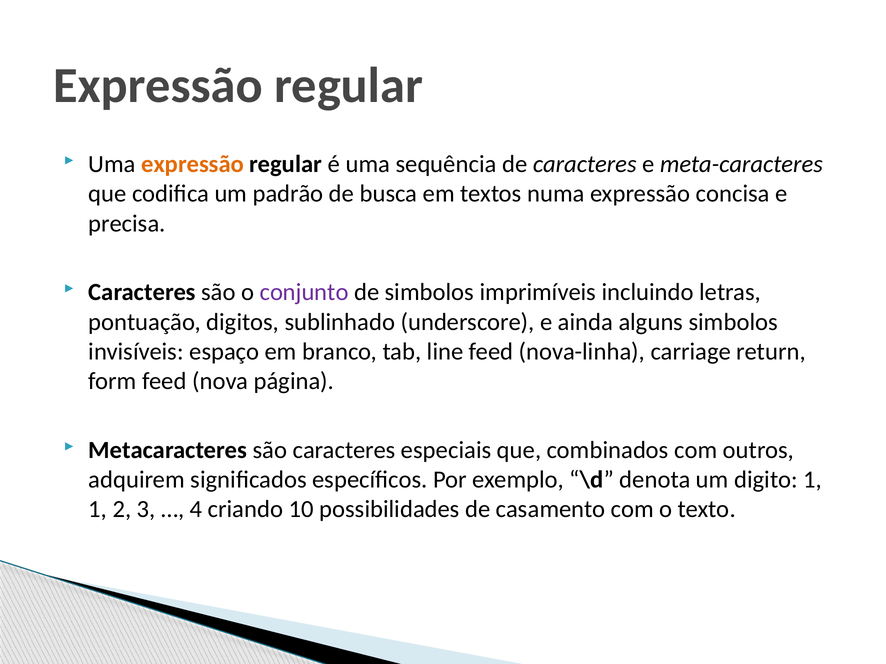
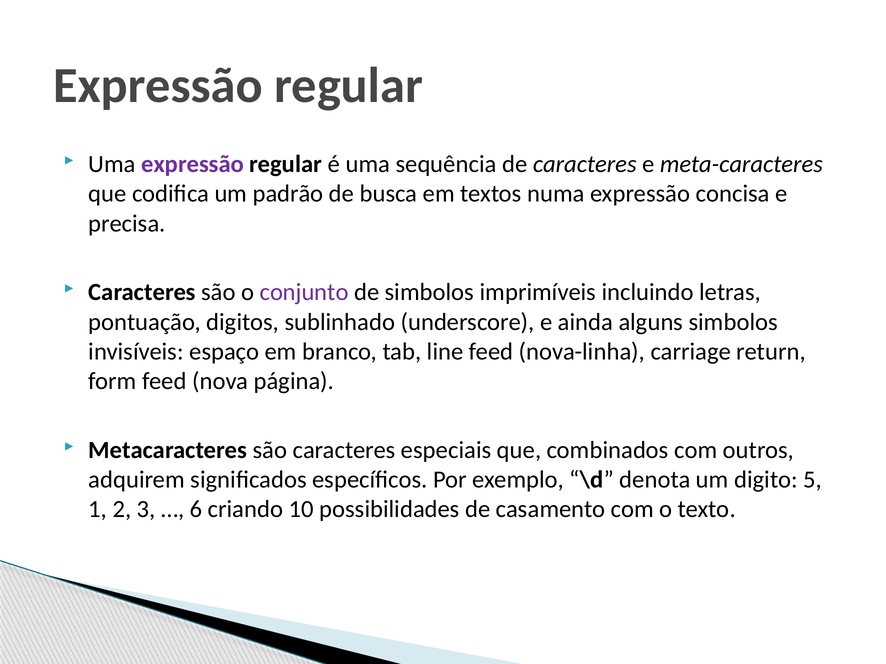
expressão at (193, 164) colour: orange -> purple
digito 1: 1 -> 5
4: 4 -> 6
